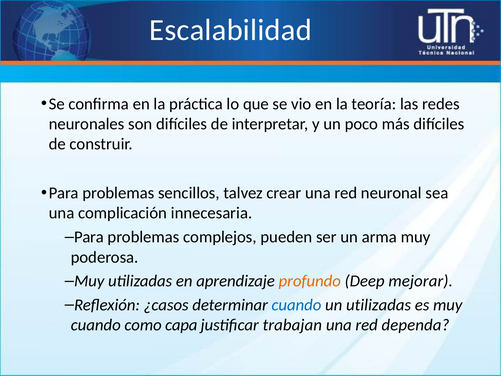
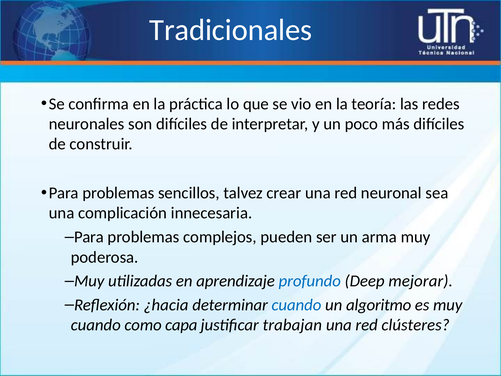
Escalabilidad: Escalabilidad -> Tradicionales
profundo colour: orange -> blue
¿casos: ¿casos -> ¿hacia
un utilizadas: utilizadas -> algoritmo
dependa: dependa -> clústeres
